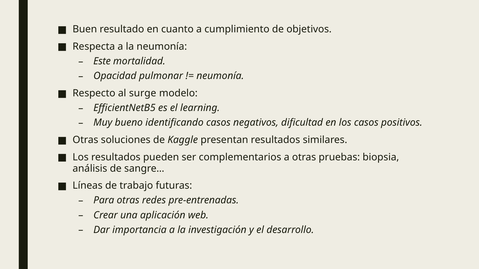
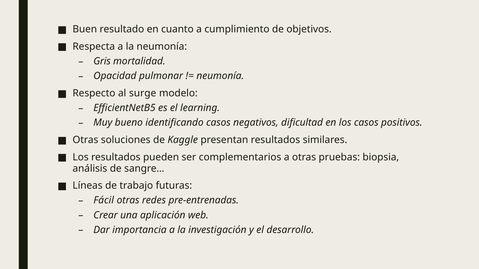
Este: Este -> Gris
Para: Para -> Fácil
